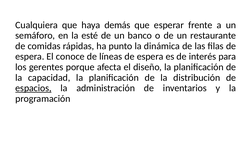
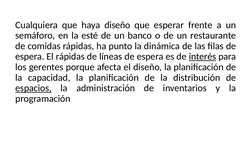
haya demás: demás -> diseño
El conoce: conoce -> rápidas
interés underline: none -> present
